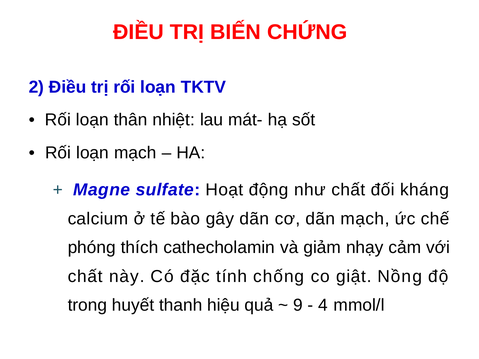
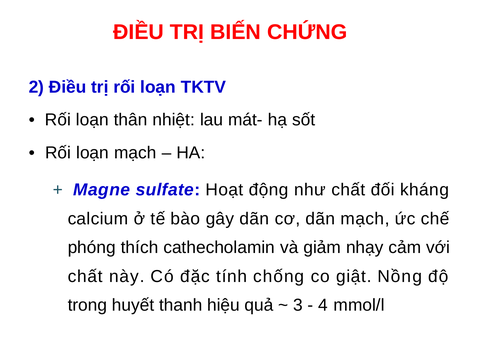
9: 9 -> 3
